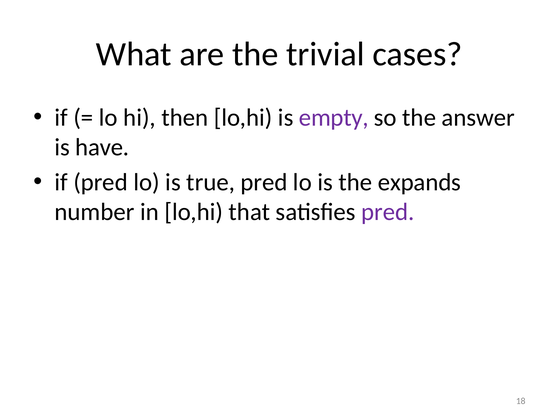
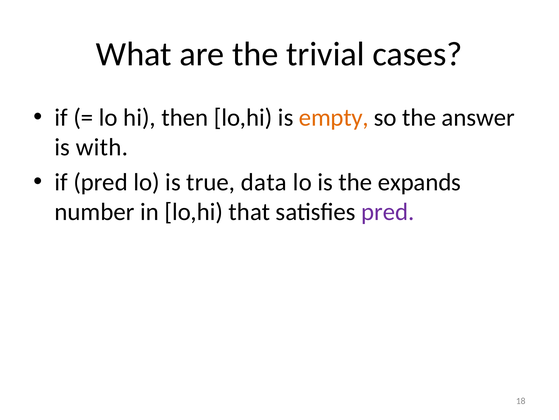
empty colour: purple -> orange
have: have -> with
true pred: pred -> data
